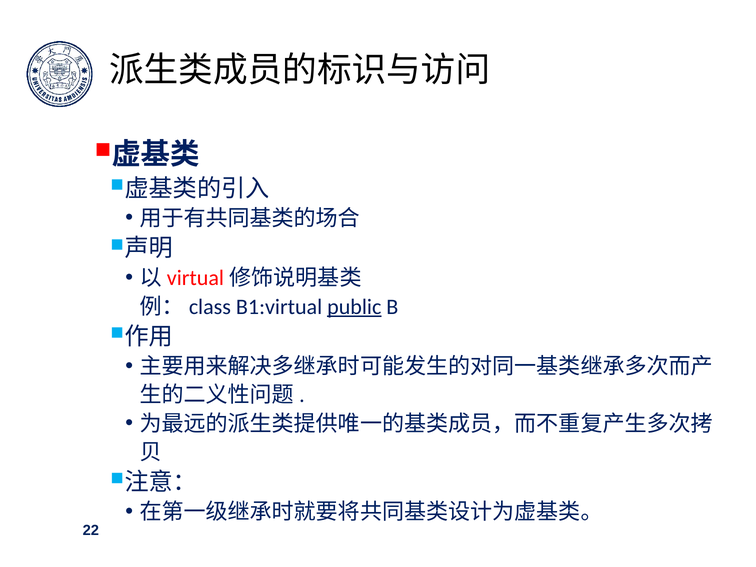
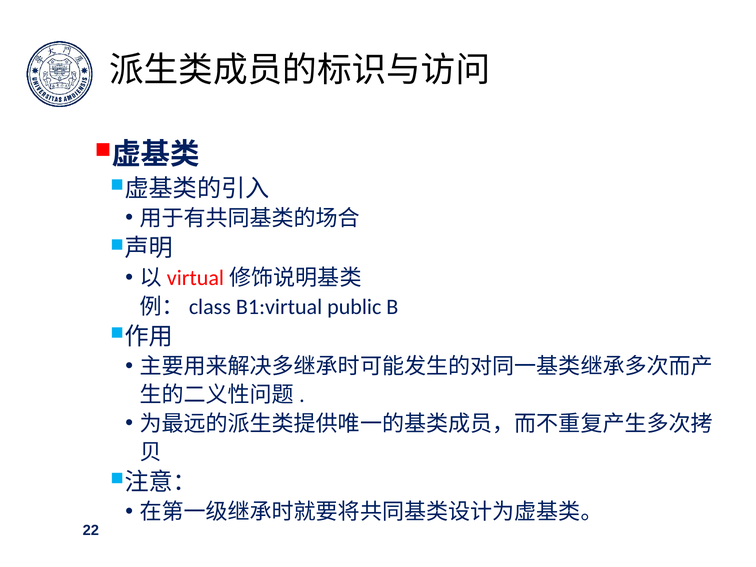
public underline: present -> none
